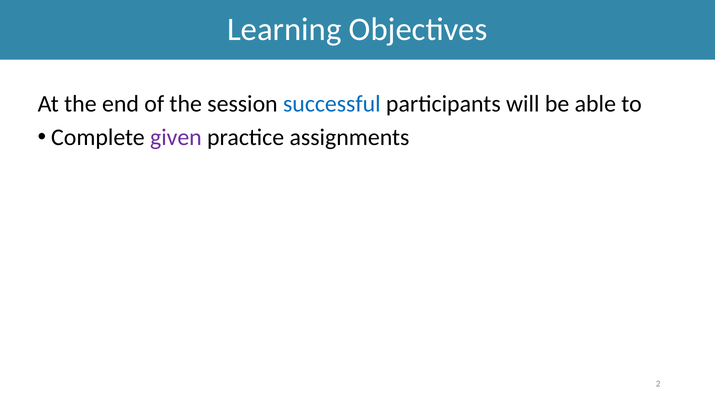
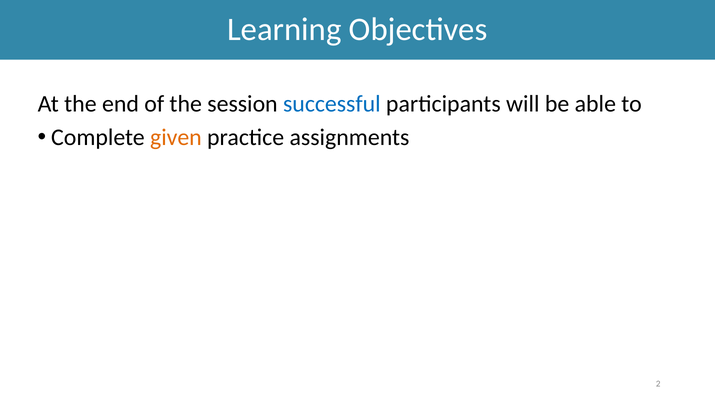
given colour: purple -> orange
